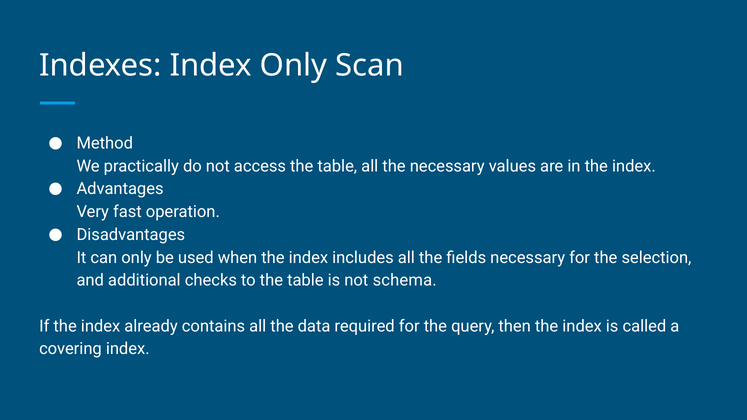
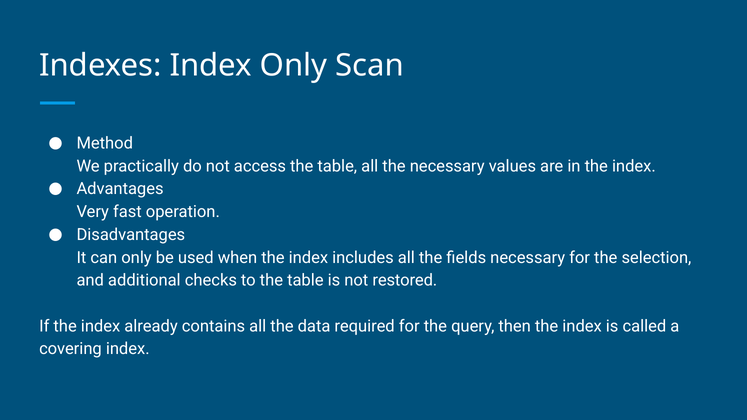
schema: schema -> restored
